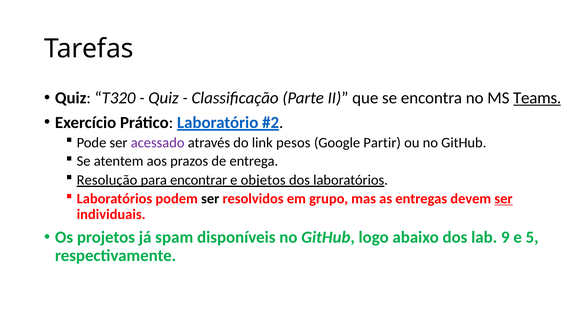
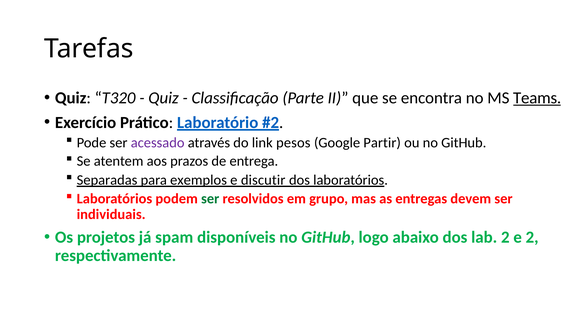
Resolução: Resolução -> Separadas
encontrar: encontrar -> exemplos
objetos: objetos -> discutir
ser at (210, 199) colour: black -> green
ser at (504, 199) underline: present -> none
lab 9: 9 -> 2
e 5: 5 -> 2
